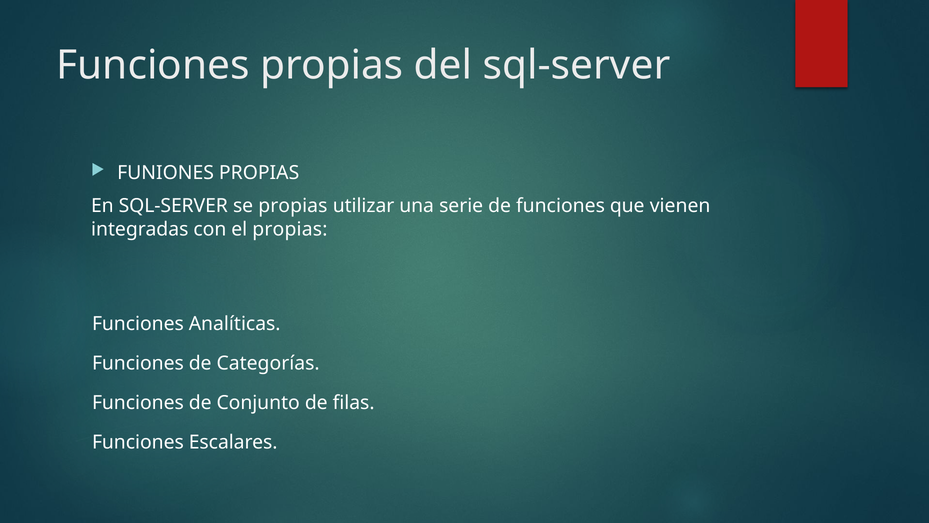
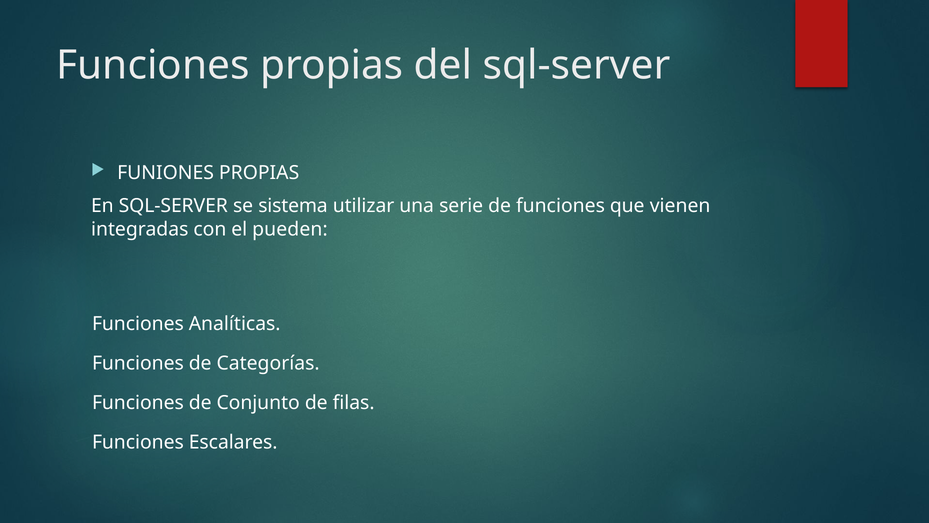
se propias: propias -> sistema
el propias: propias -> pueden
